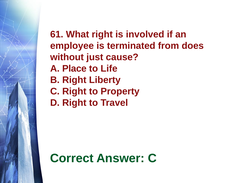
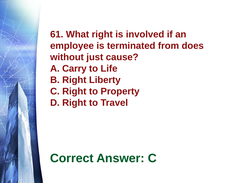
Place: Place -> Carry
